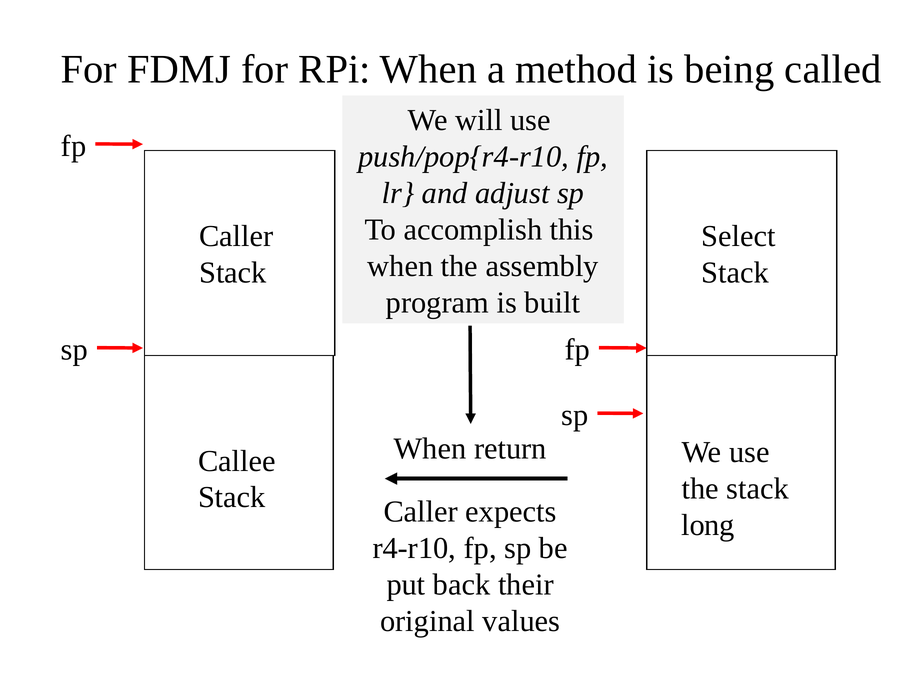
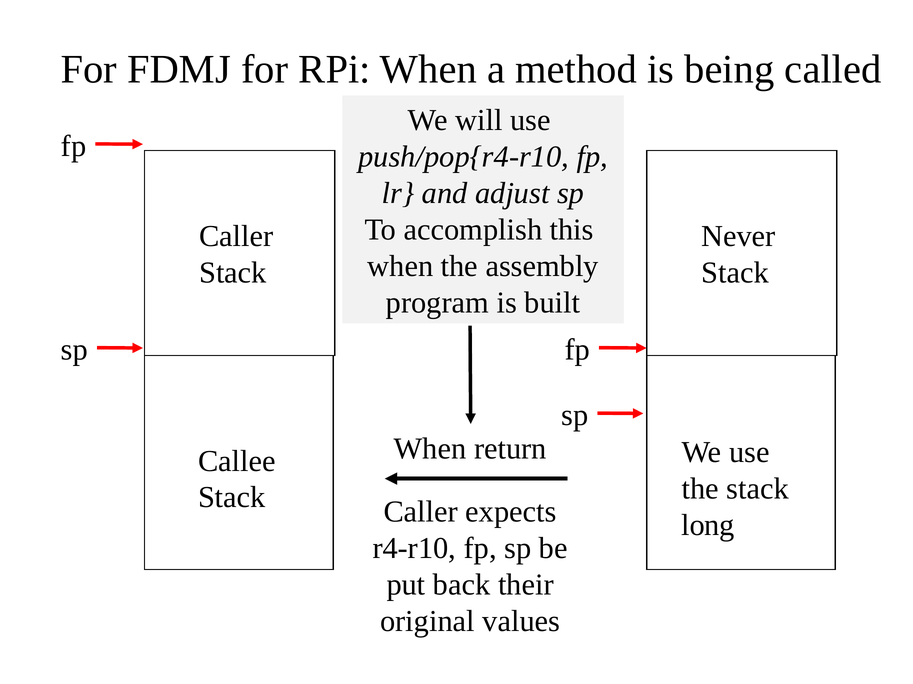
Select: Select -> Never
